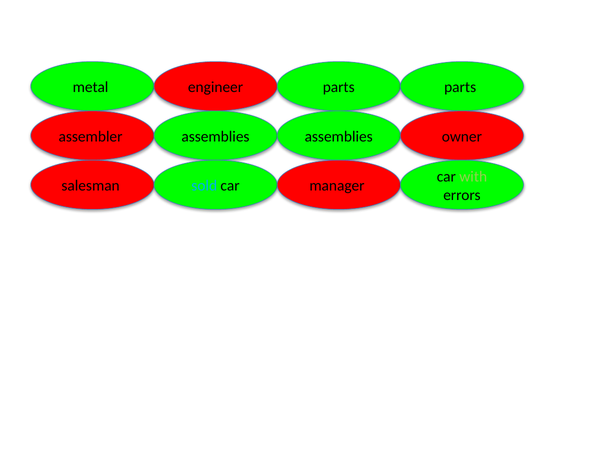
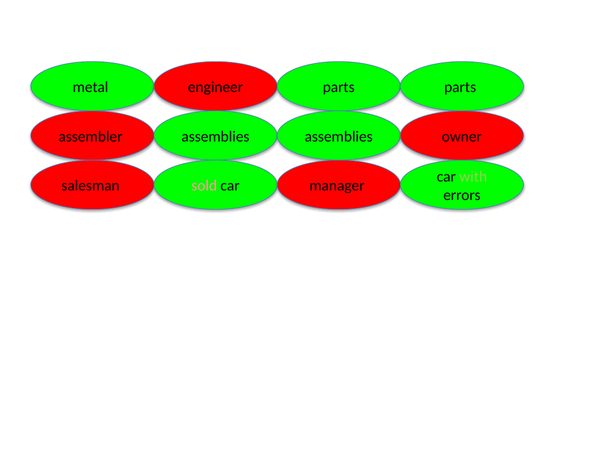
sold colour: light blue -> pink
